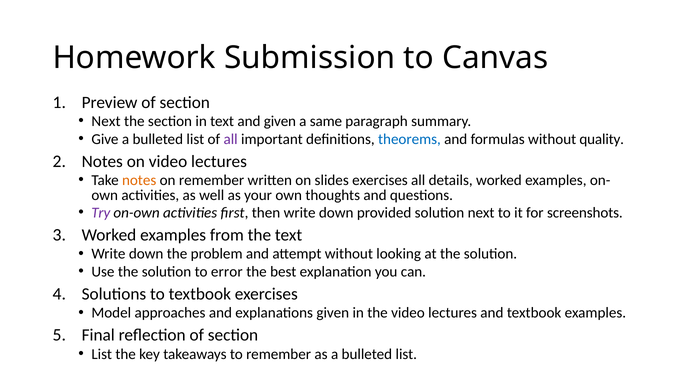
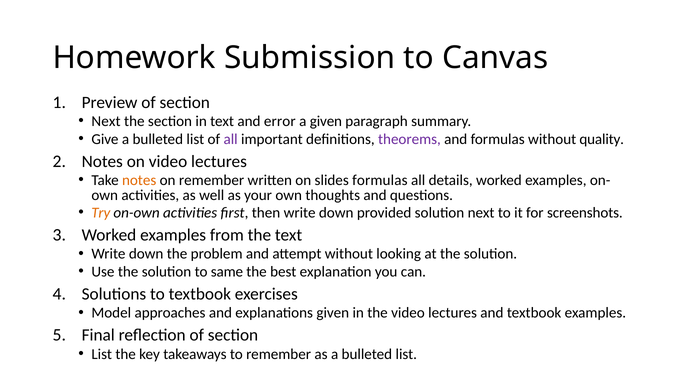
and given: given -> error
a same: same -> given
theorems colour: blue -> purple
slides exercises: exercises -> formulas
Try colour: purple -> orange
error: error -> same
